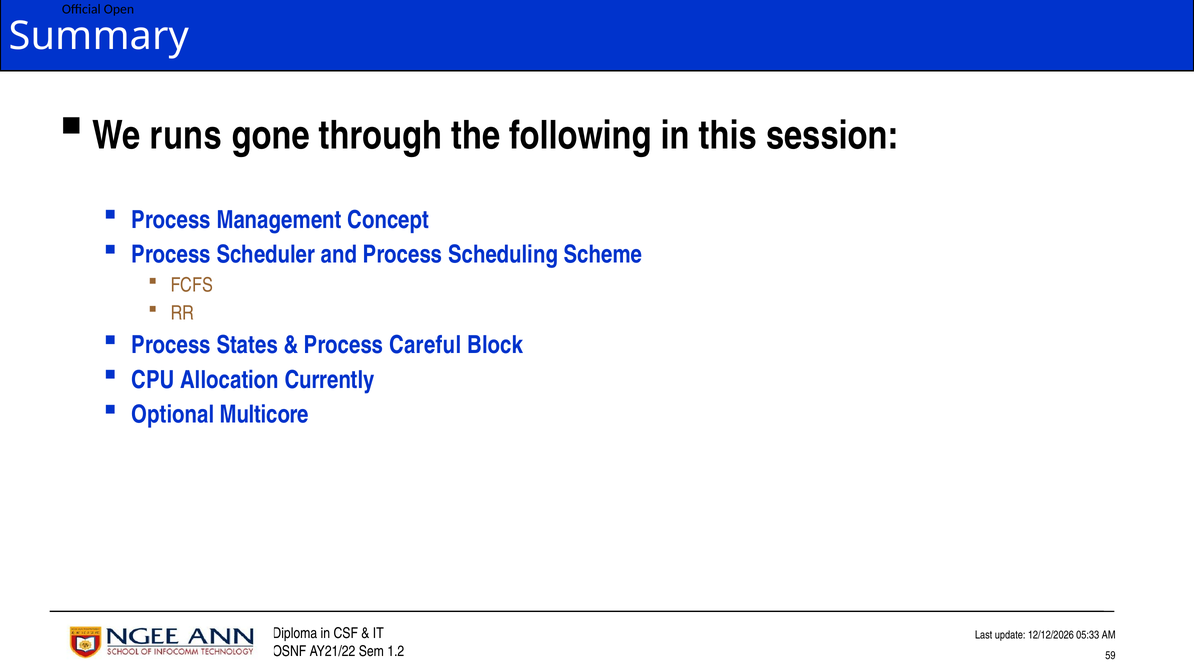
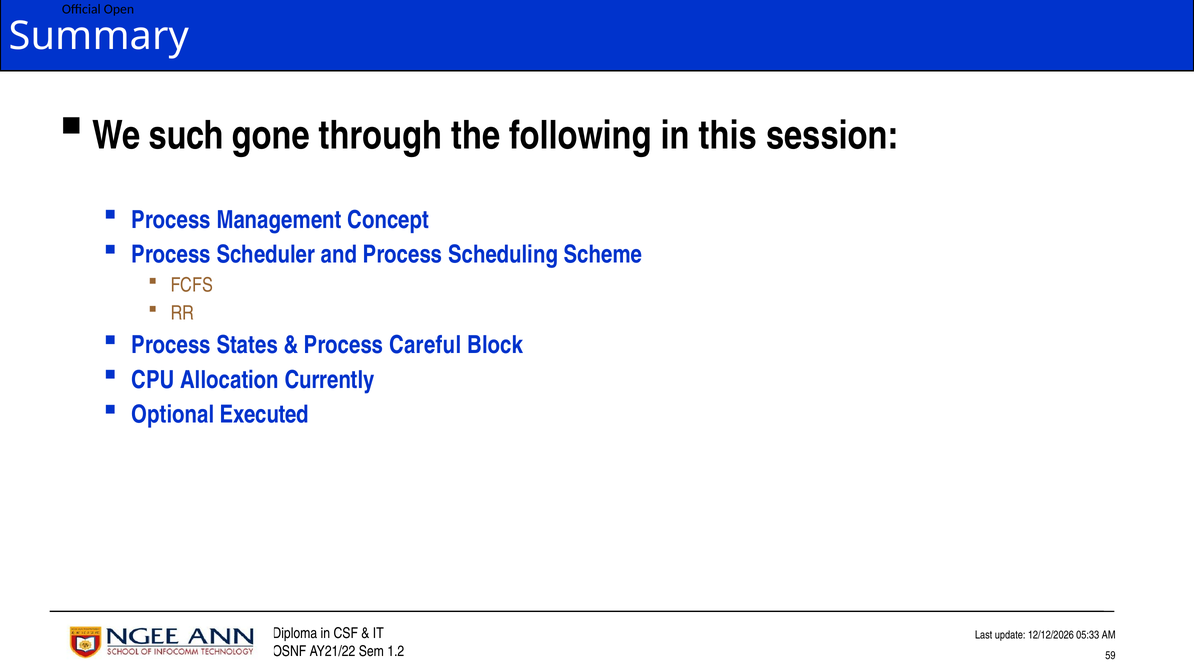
runs: runs -> such
Multicore: Multicore -> Executed
